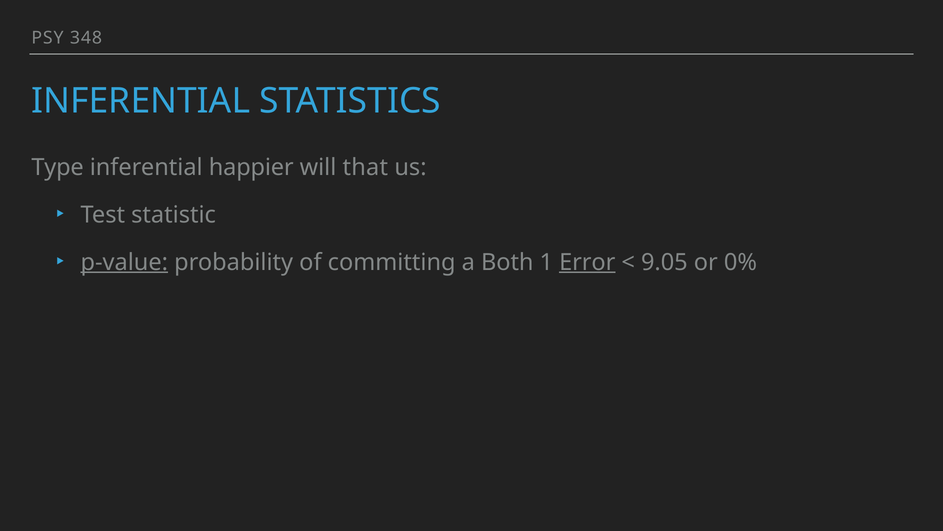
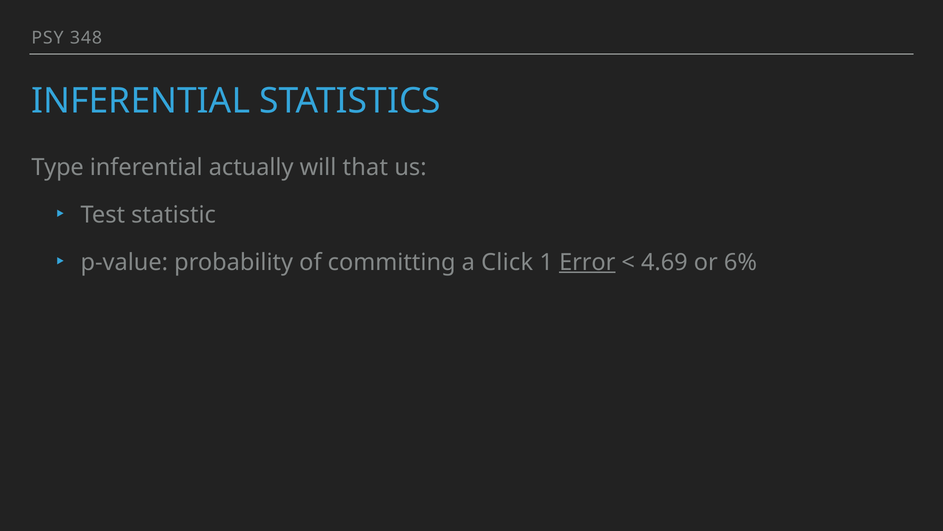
happier: happier -> actually
p-value underline: present -> none
Both: Both -> Click
9.05: 9.05 -> 4.69
0%: 0% -> 6%
